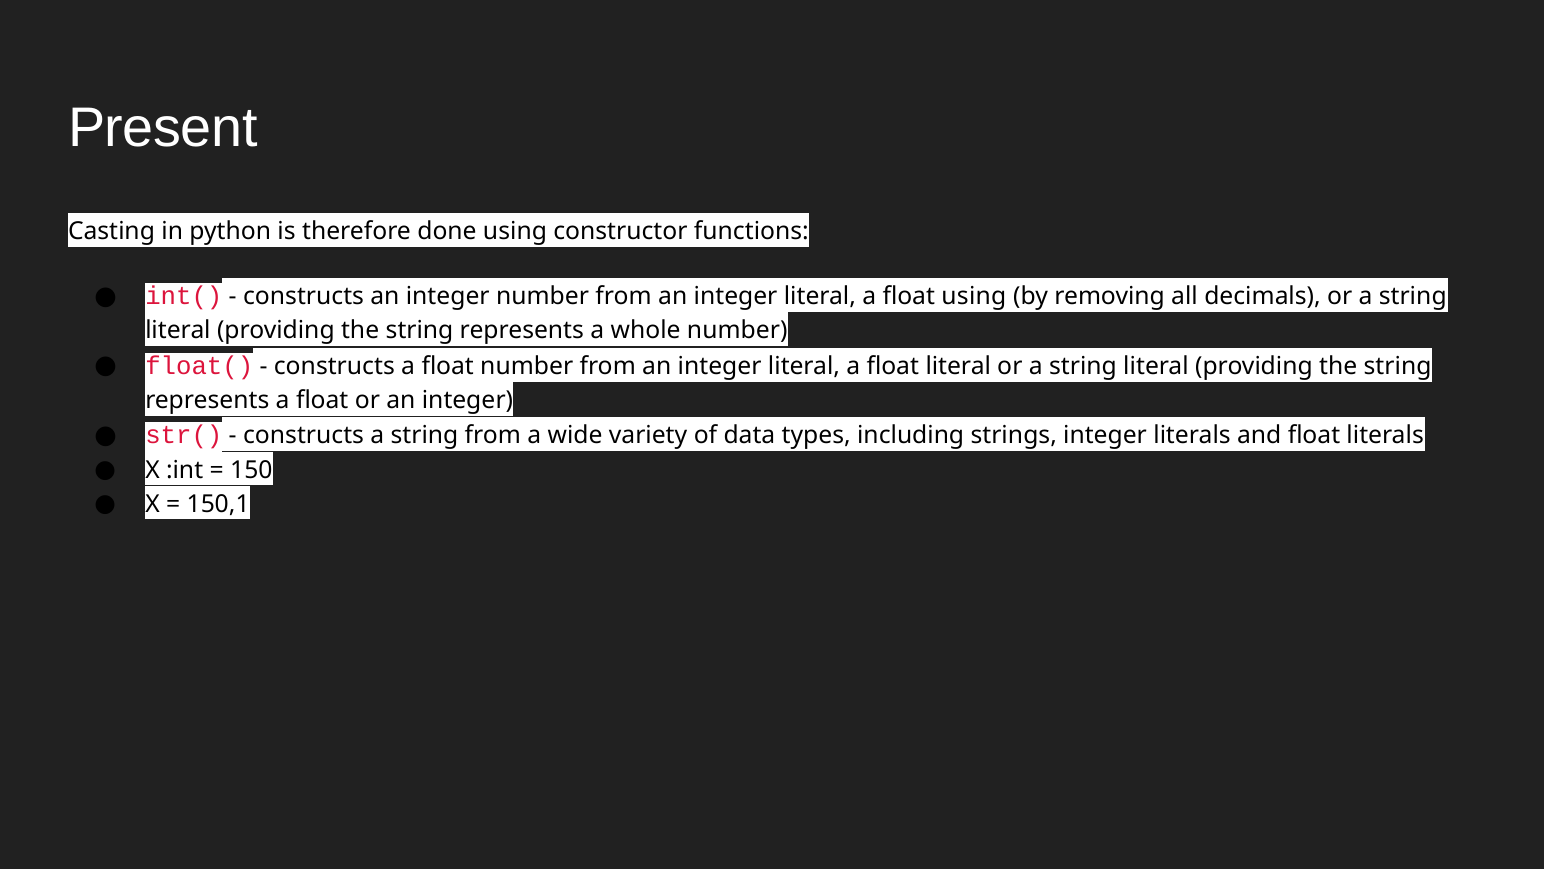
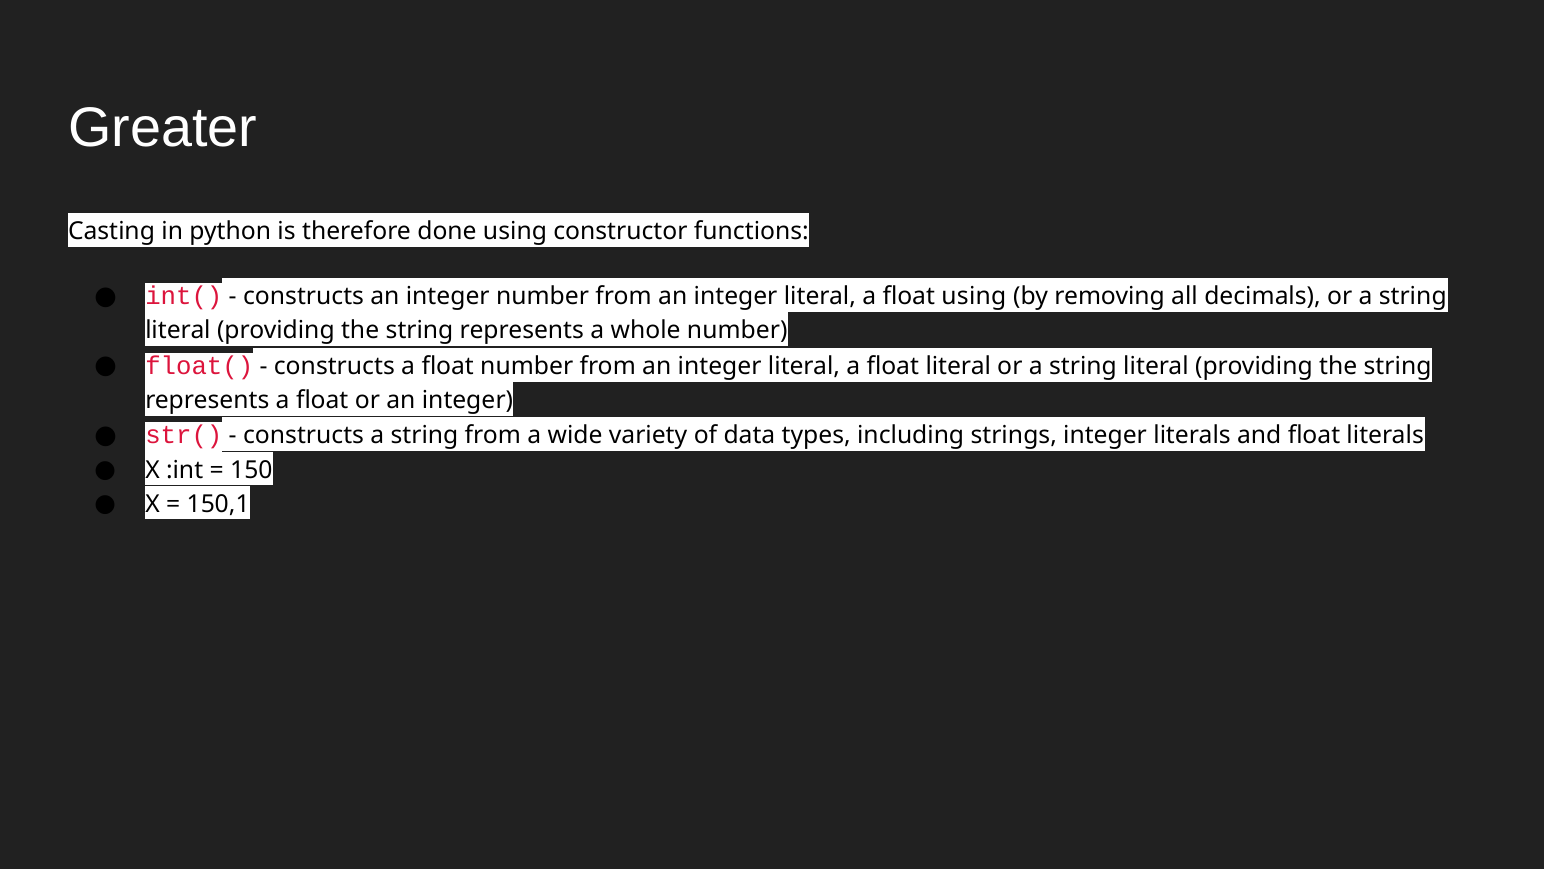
Present: Present -> Greater
